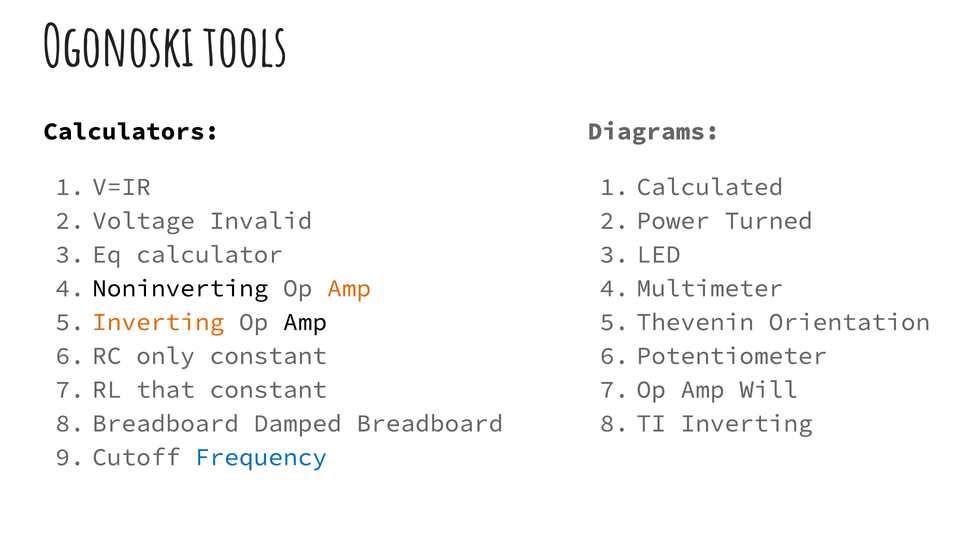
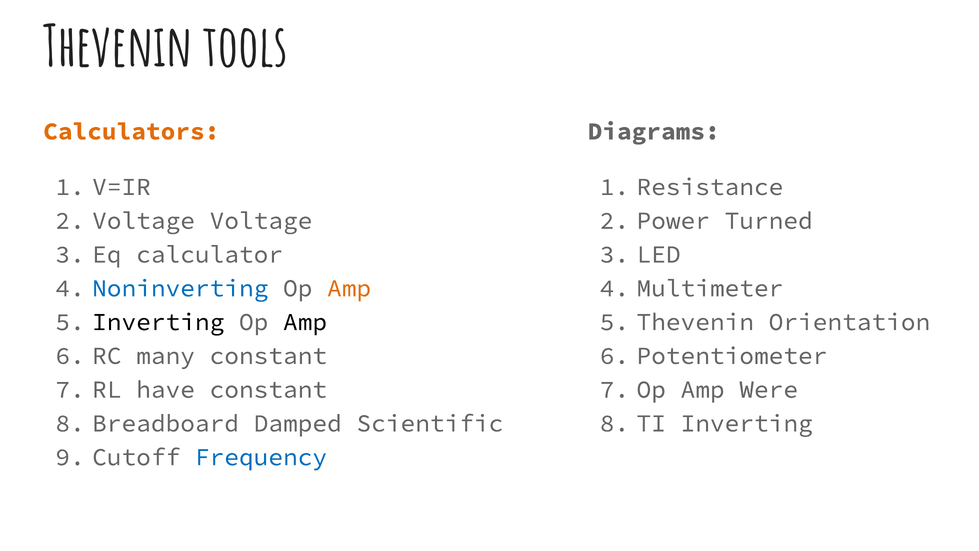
Ogonoski at (118, 48): Ogonoski -> Thevenin
Calculators colour: black -> orange
Calculated: Calculated -> Resistance
Voltage Invalid: Invalid -> Voltage
Noninverting colour: black -> blue
Inverting at (158, 322) colour: orange -> black
only: only -> many
that: that -> have
Will: Will -> Were
Damped Breadboard: Breadboard -> Scientific
